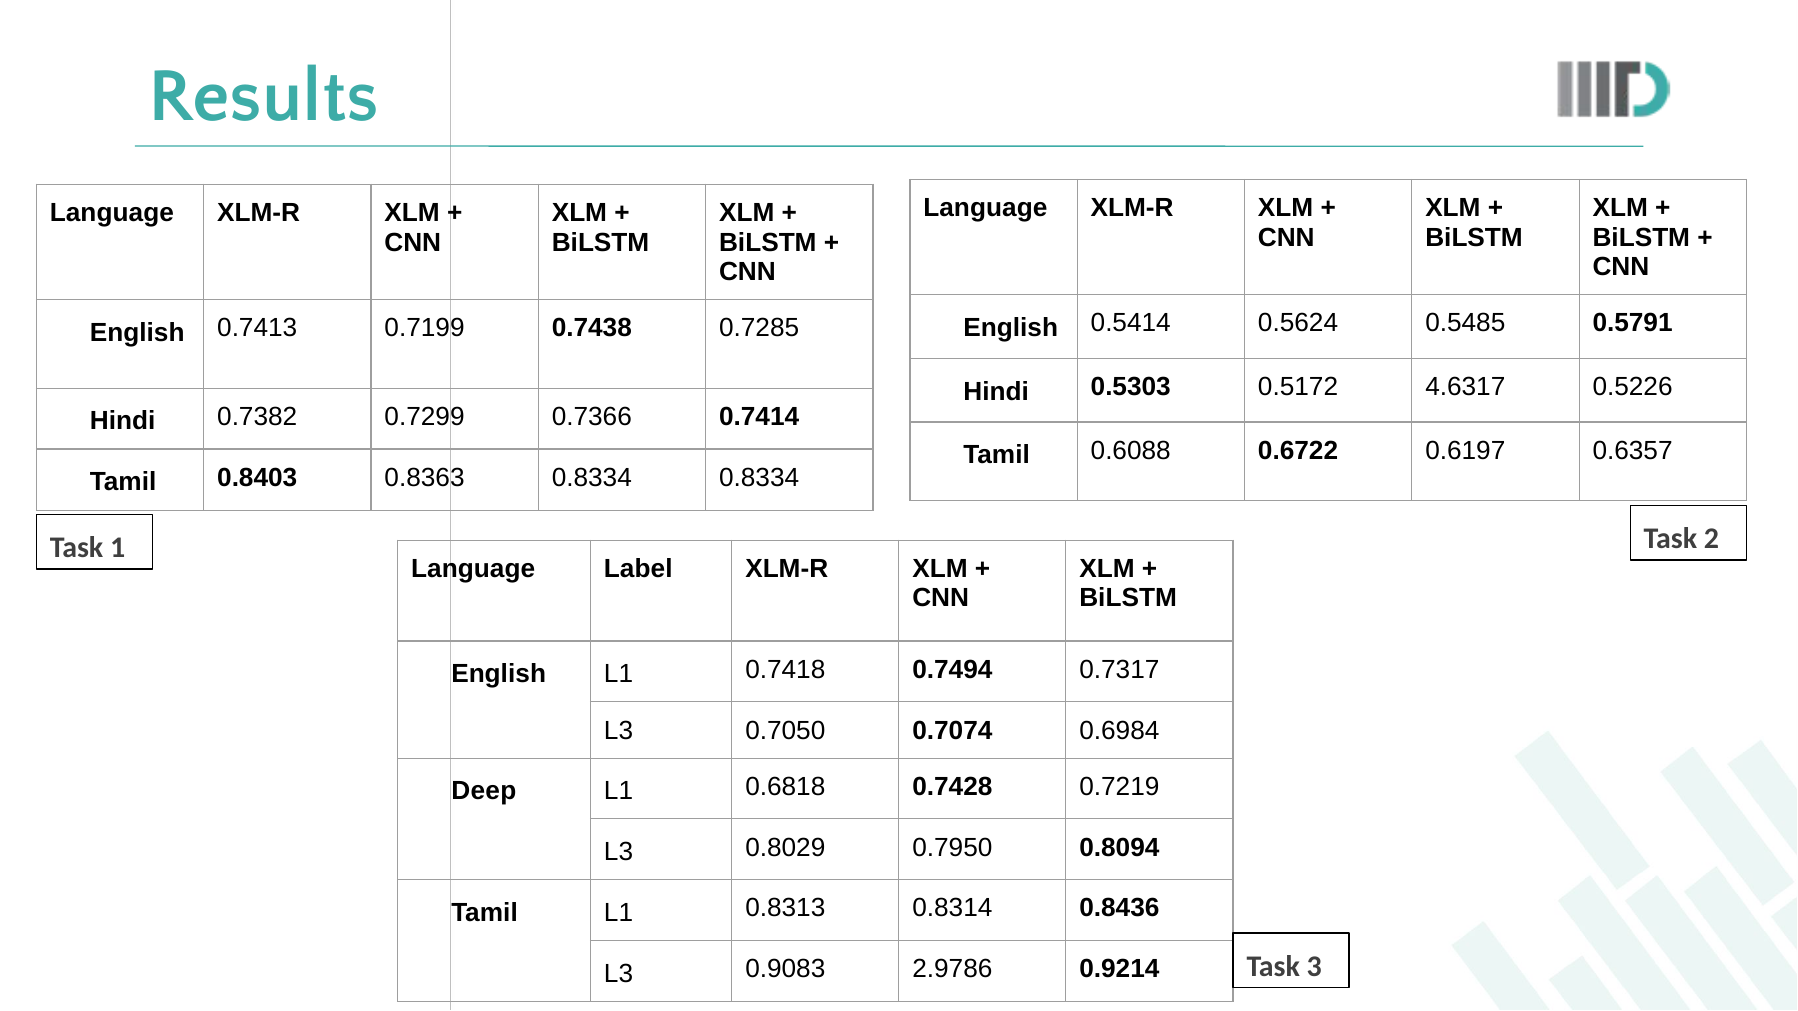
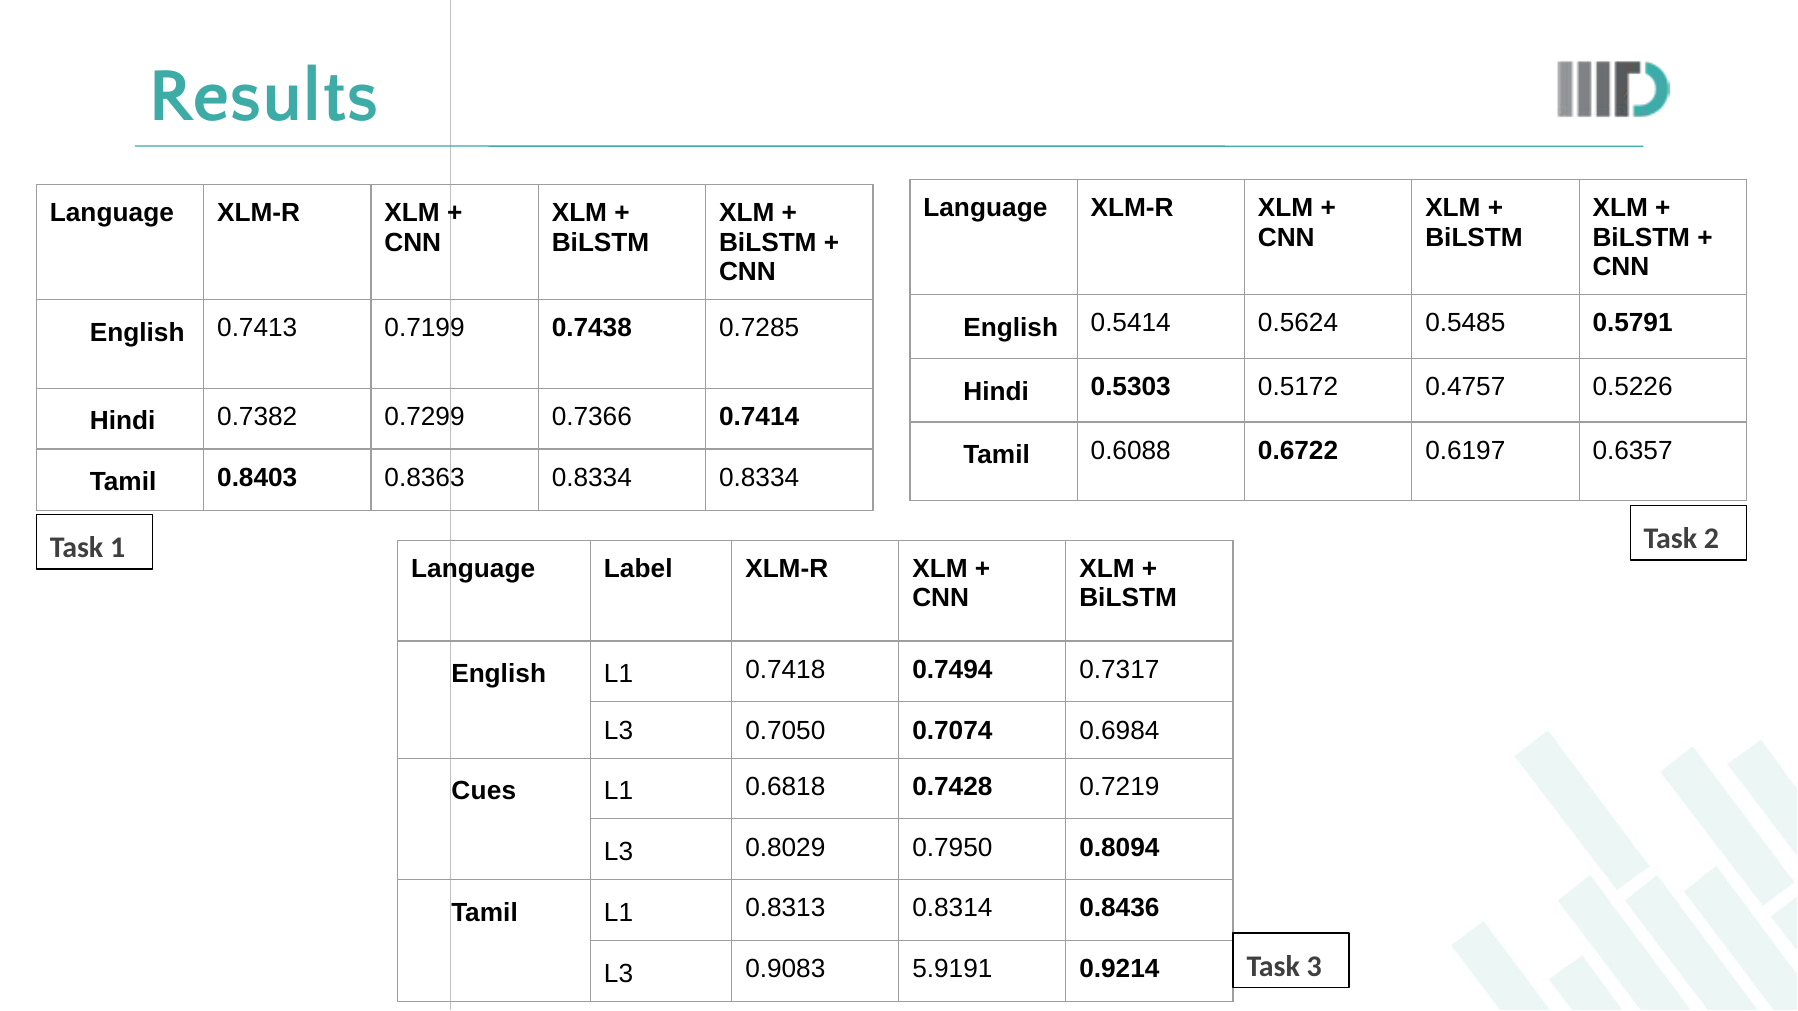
4.6317: 4.6317 -> 0.4757
Deep: Deep -> Cues
2.9786: 2.9786 -> 5.9191
